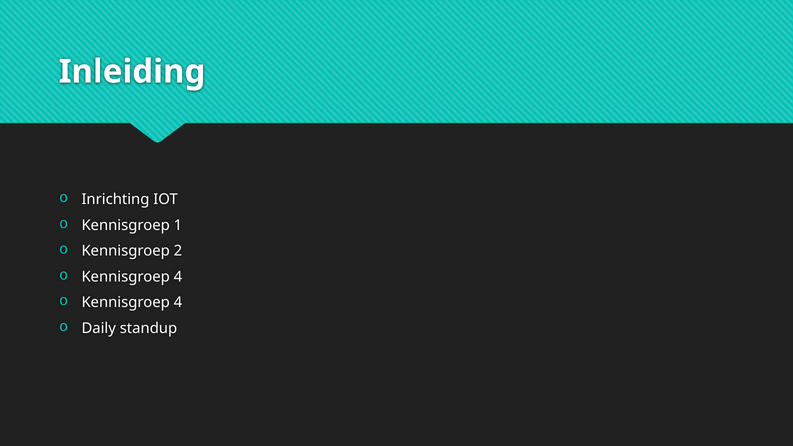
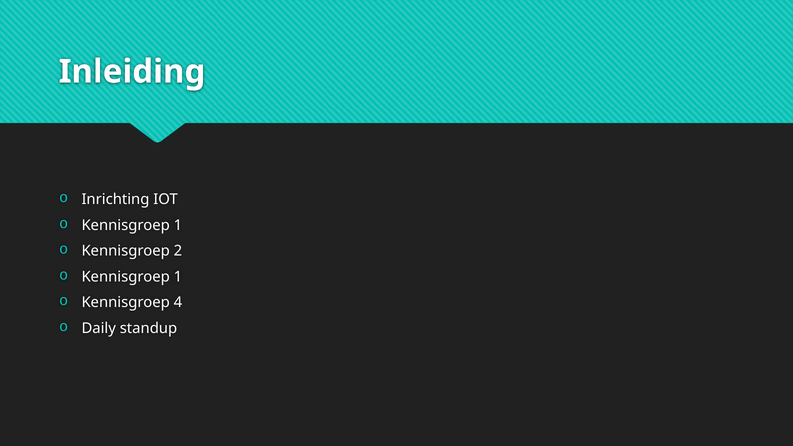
4 at (178, 277): 4 -> 1
